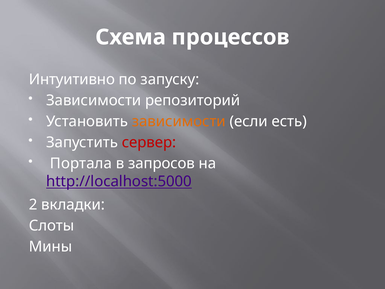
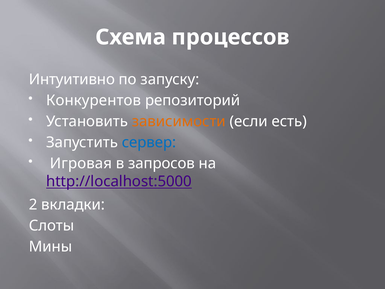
Зависимости at (94, 100): Зависимости -> Конкурентов
сервер colour: red -> blue
Портала: Портала -> Игровая
